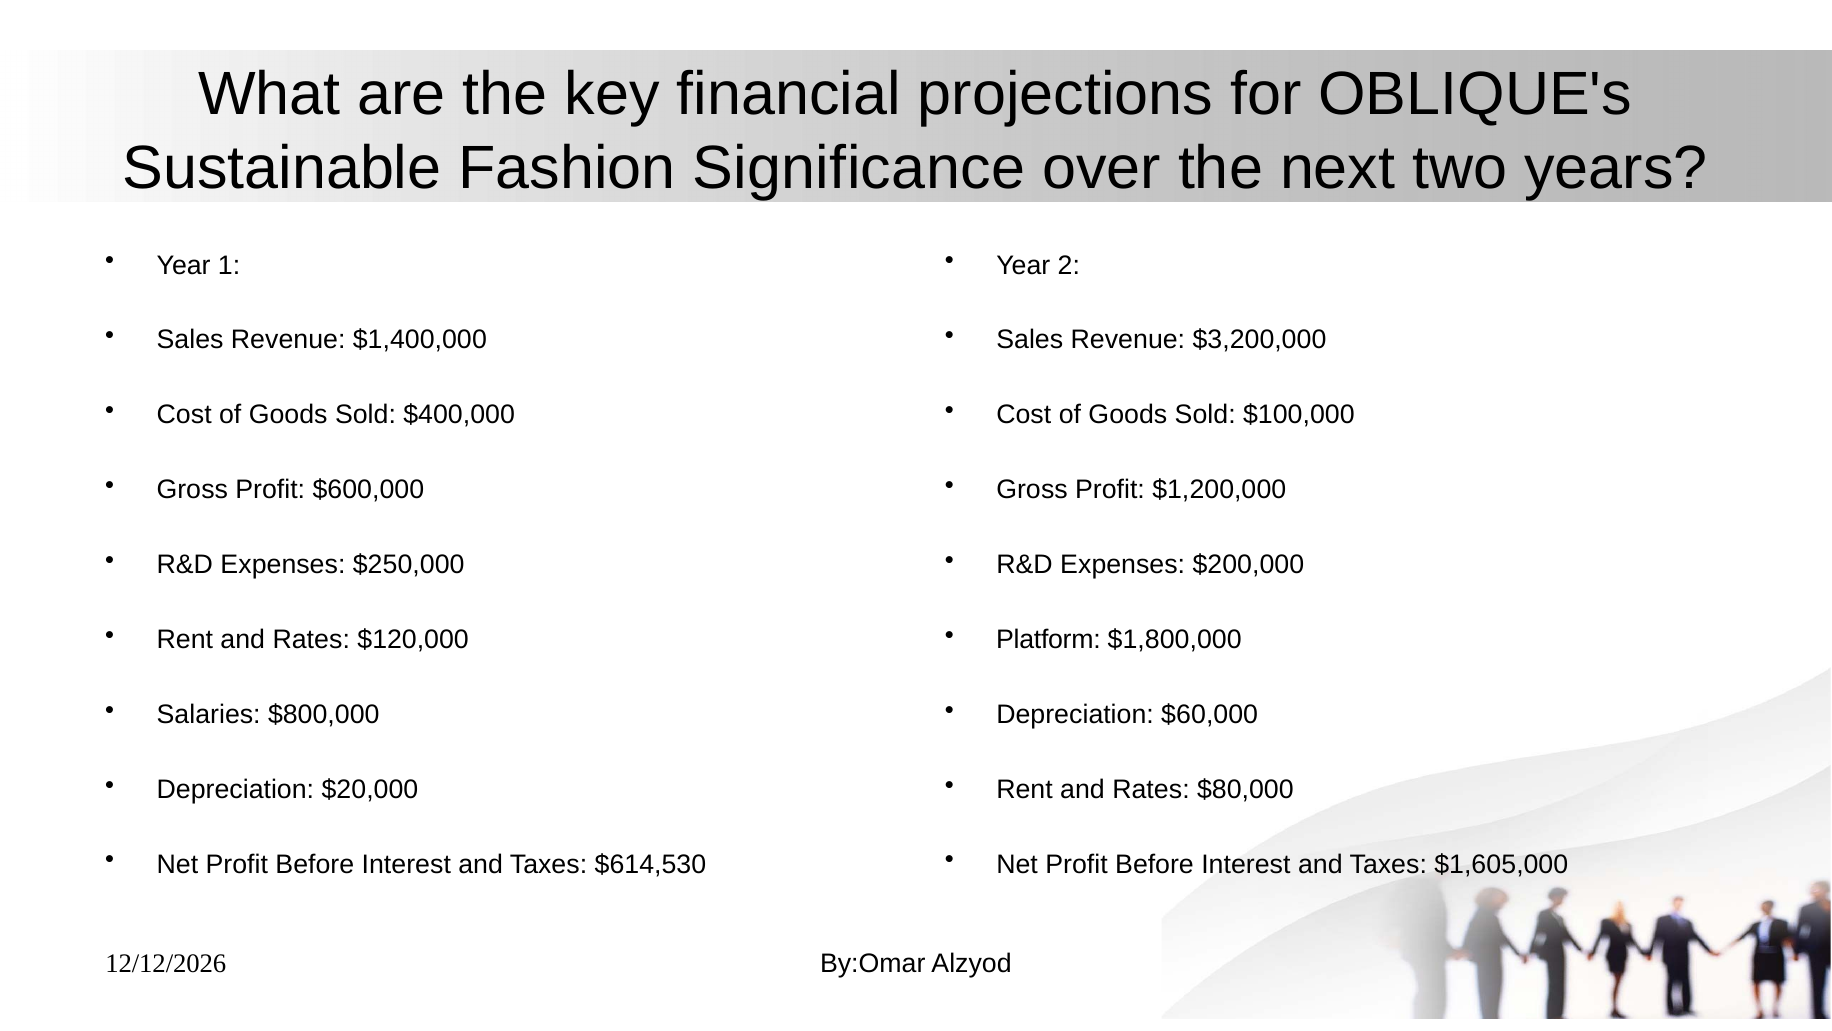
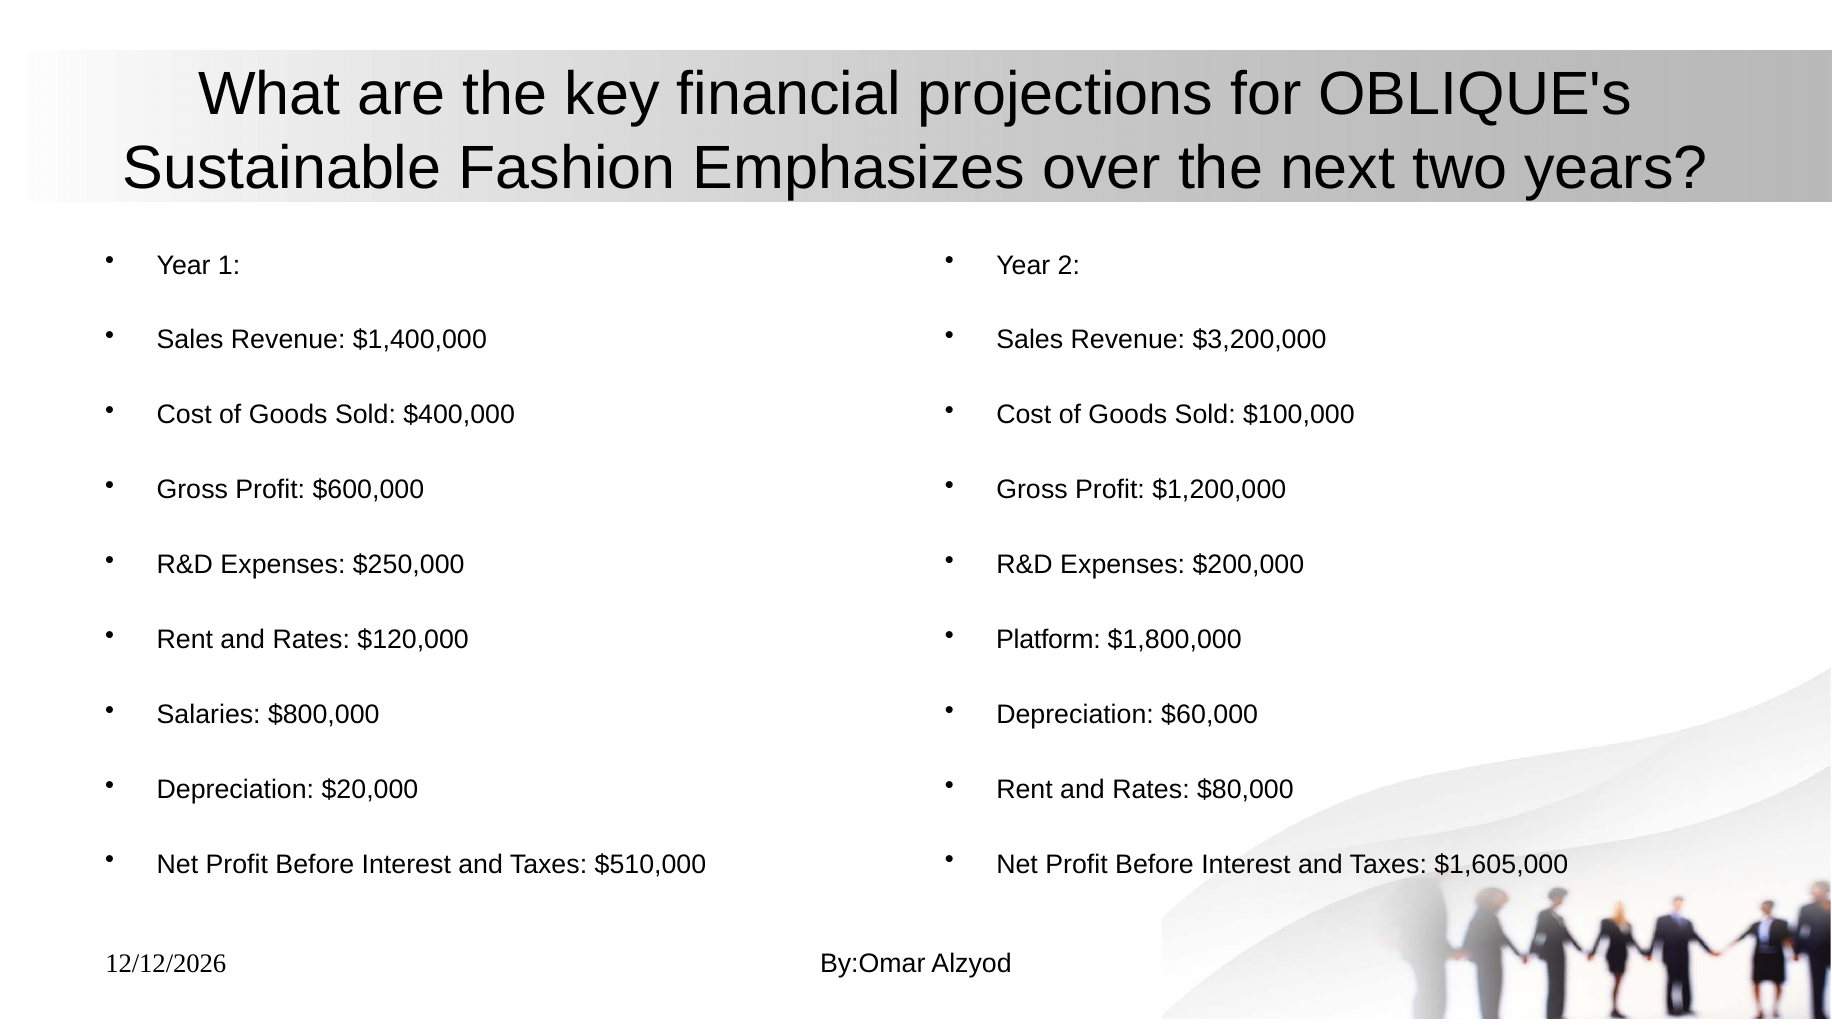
Significance: Significance -> Emphasizes
$614,530: $614,530 -> $510,000
